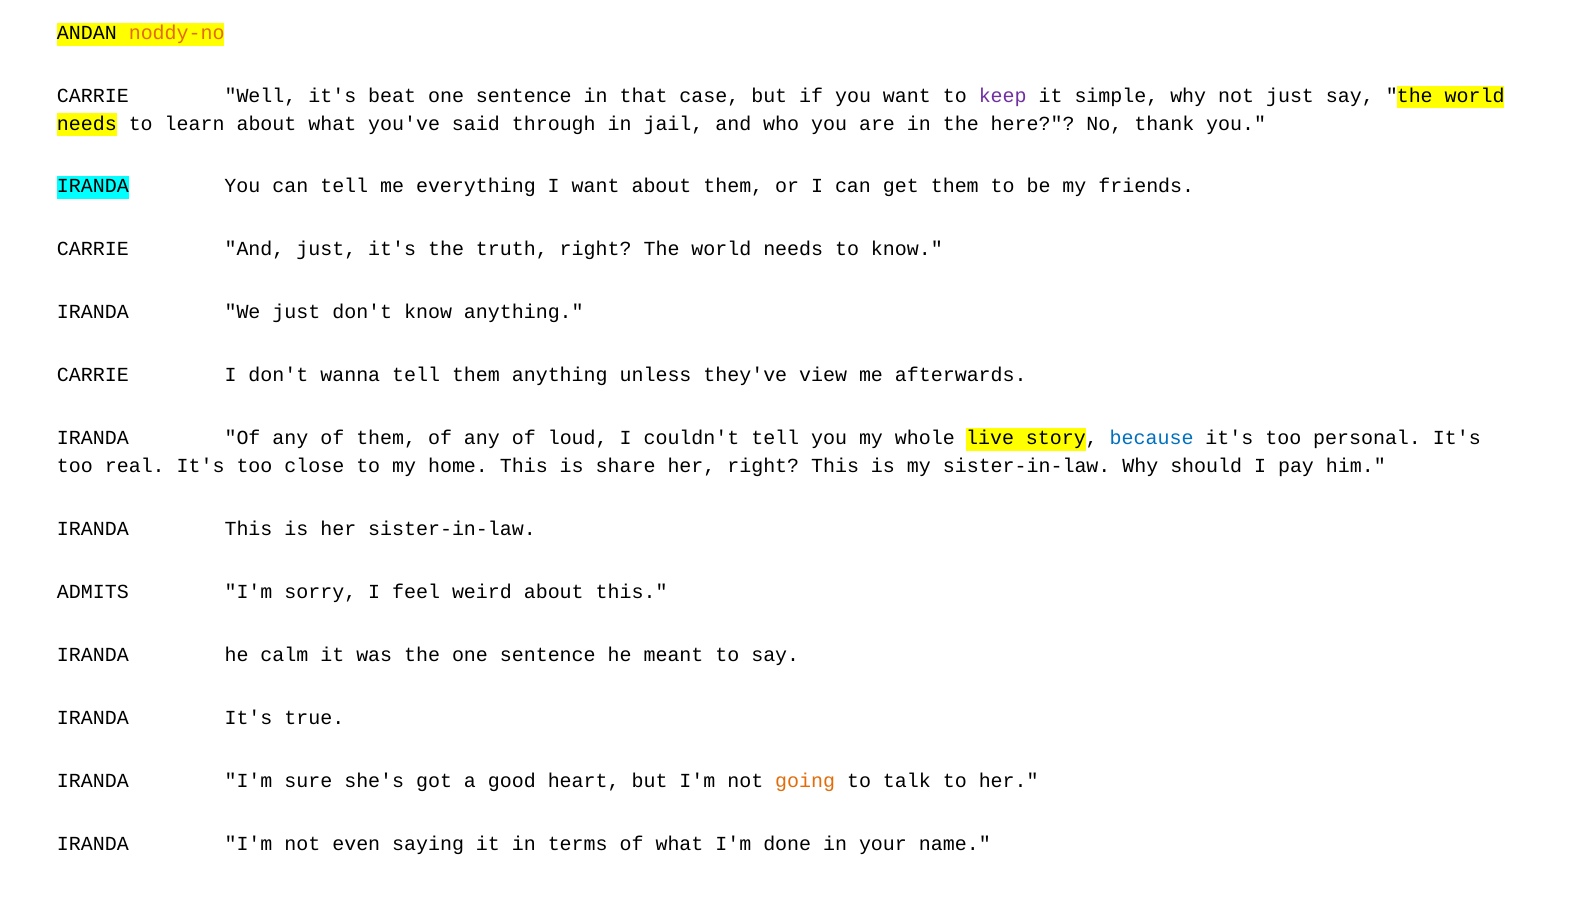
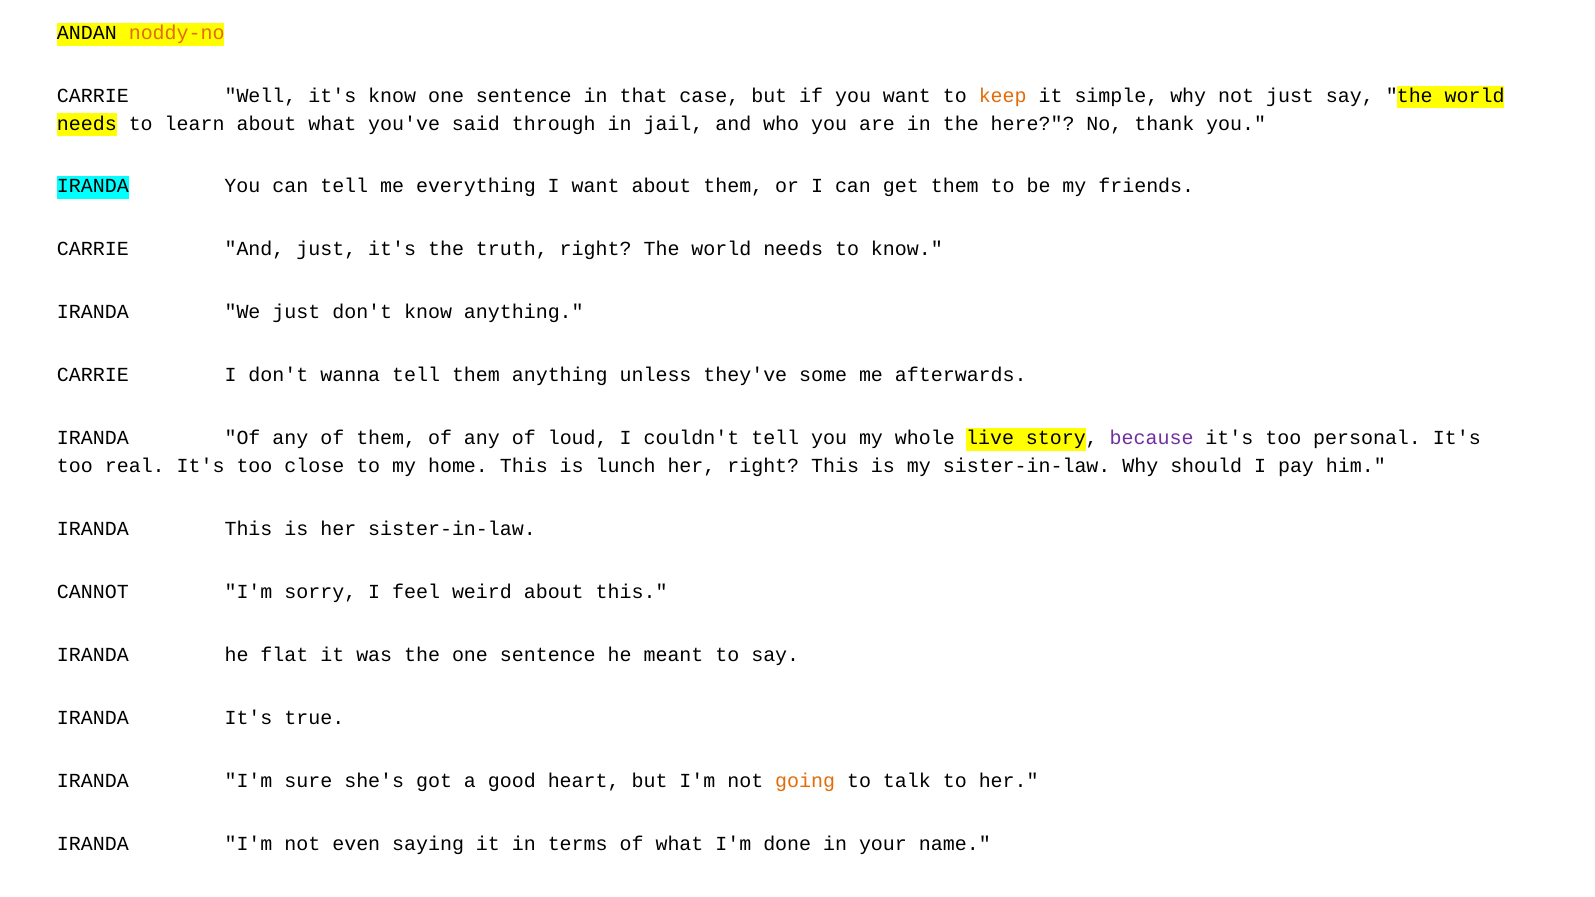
it's beat: beat -> know
keep colour: purple -> orange
view: view -> some
because at (1152, 438) colour: blue -> purple
share: share -> lunch
ADMITS: ADMITS -> CANNOT
calm: calm -> flat
